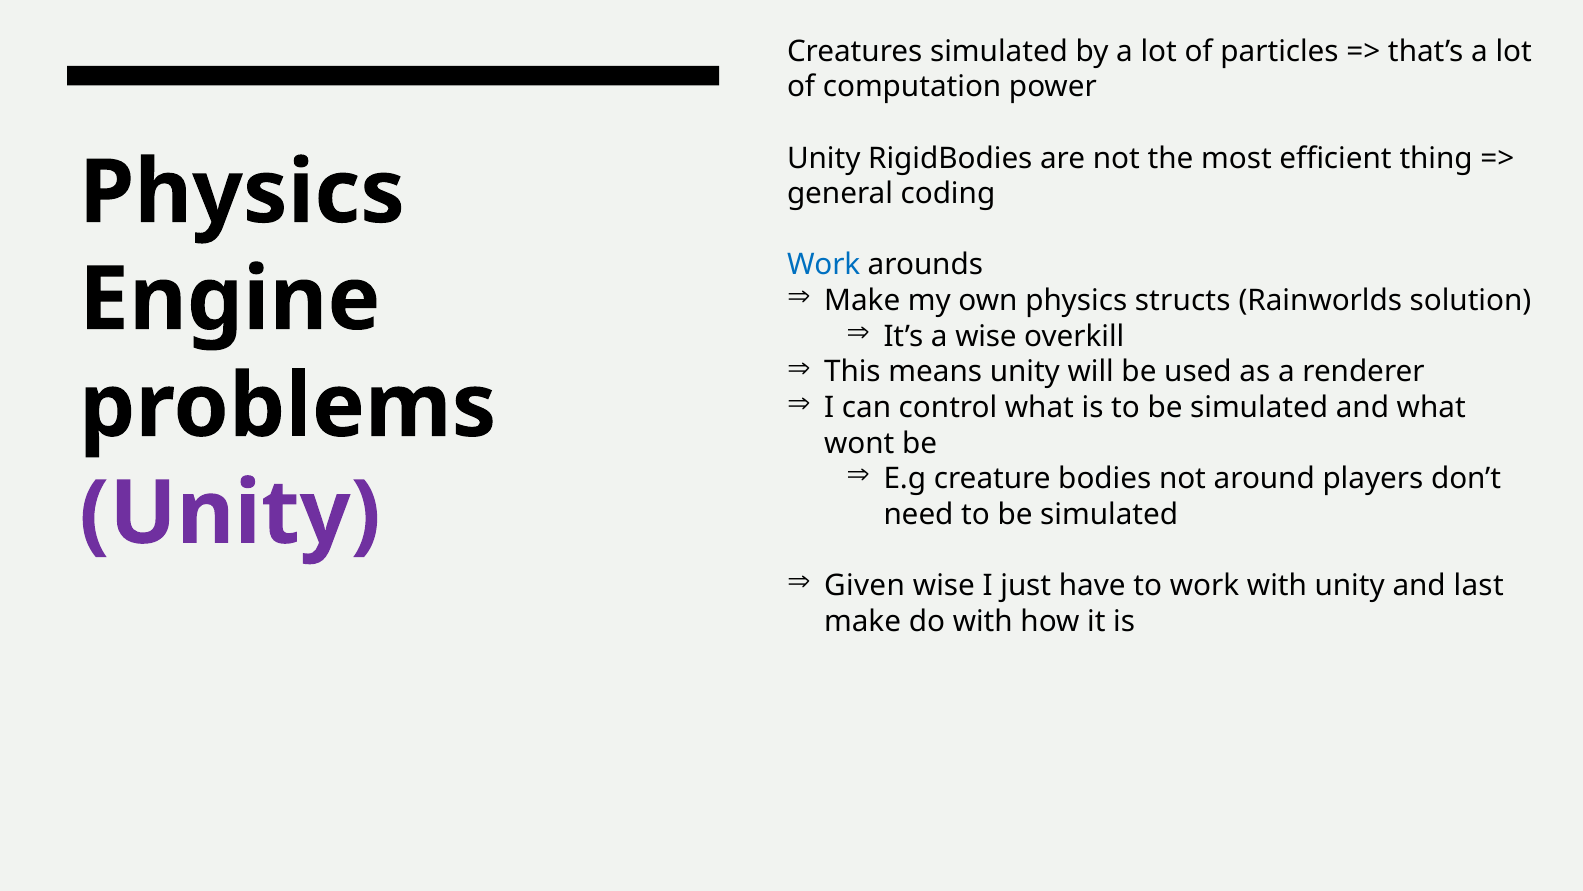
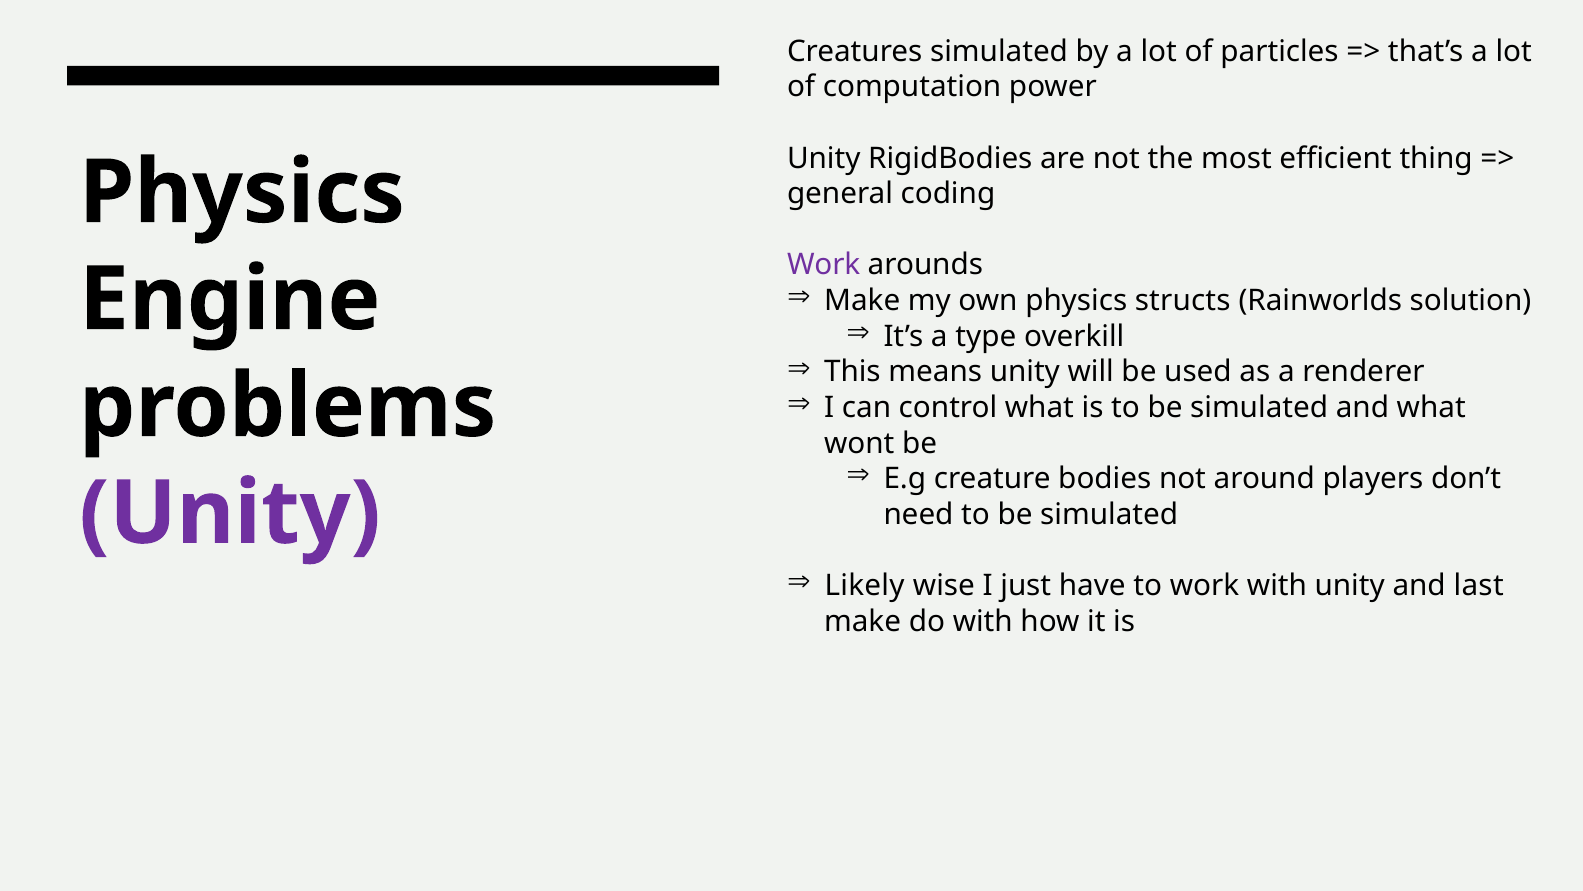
Work at (824, 265) colour: blue -> purple
a wise: wise -> type
Given: Given -> Likely
